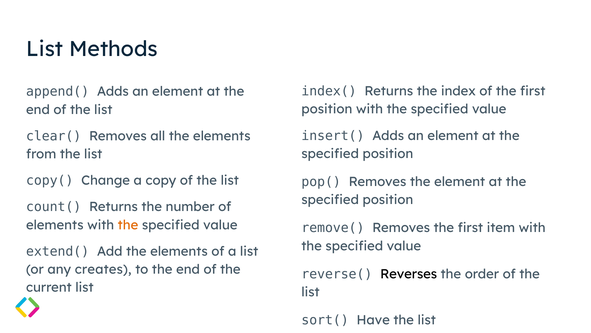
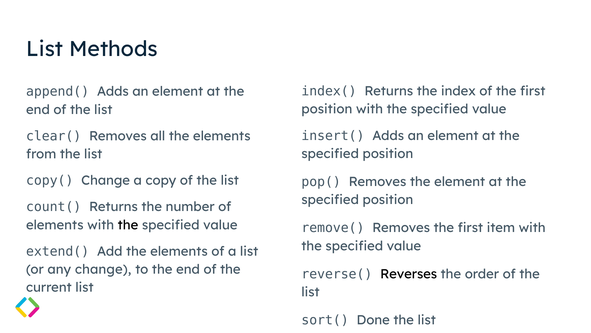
the at (128, 225) colour: orange -> black
any creates: creates -> change
Have: Have -> Done
